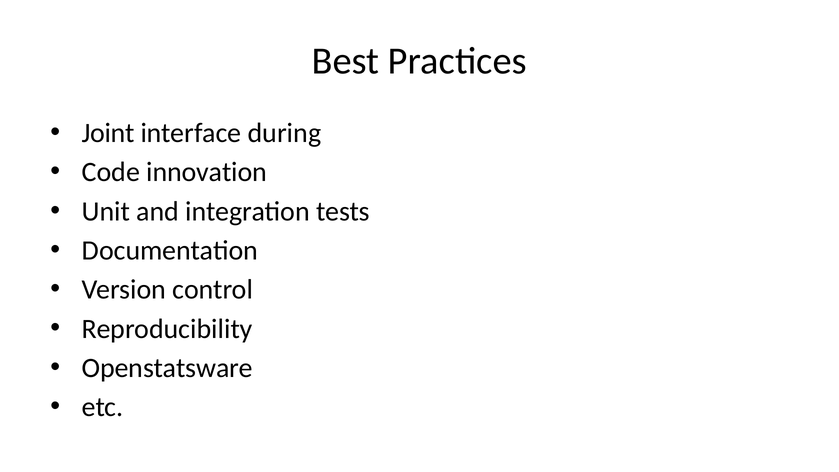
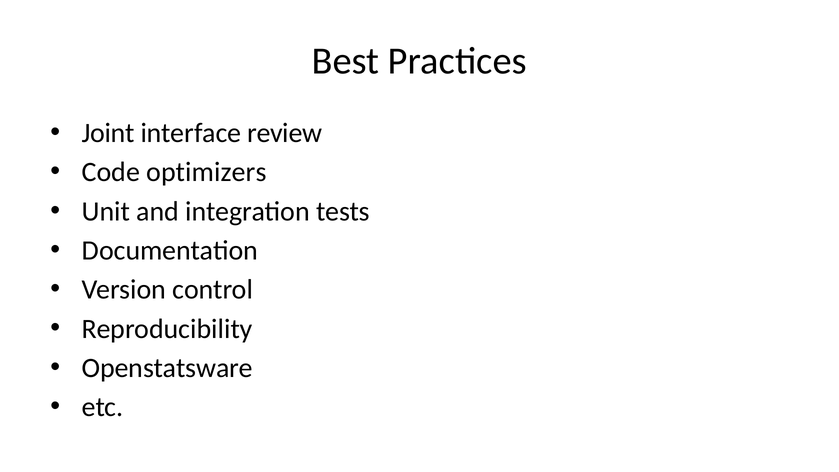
during: during -> review
innovation: innovation -> optimizers
